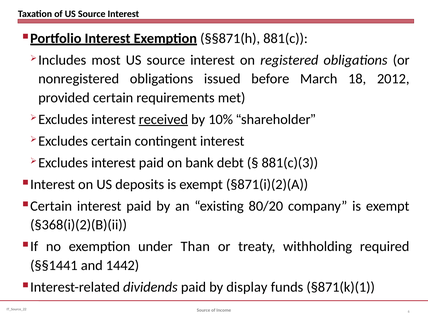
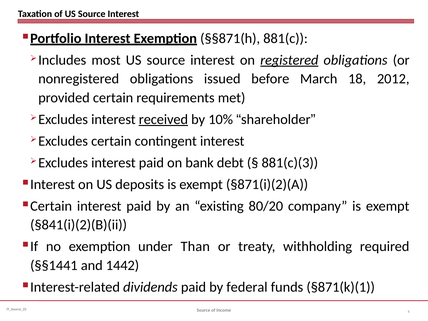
registered underline: none -> present
§368(i)(2)(B)(ii: §368(i)(2)(B)(ii -> §841(i)(2)(B)(ii
display: display -> federal
